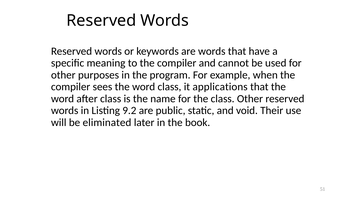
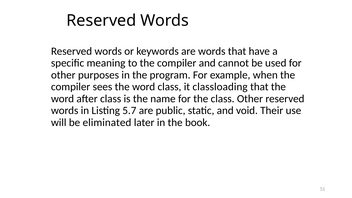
applications: applications -> classloading
9.2: 9.2 -> 5.7
